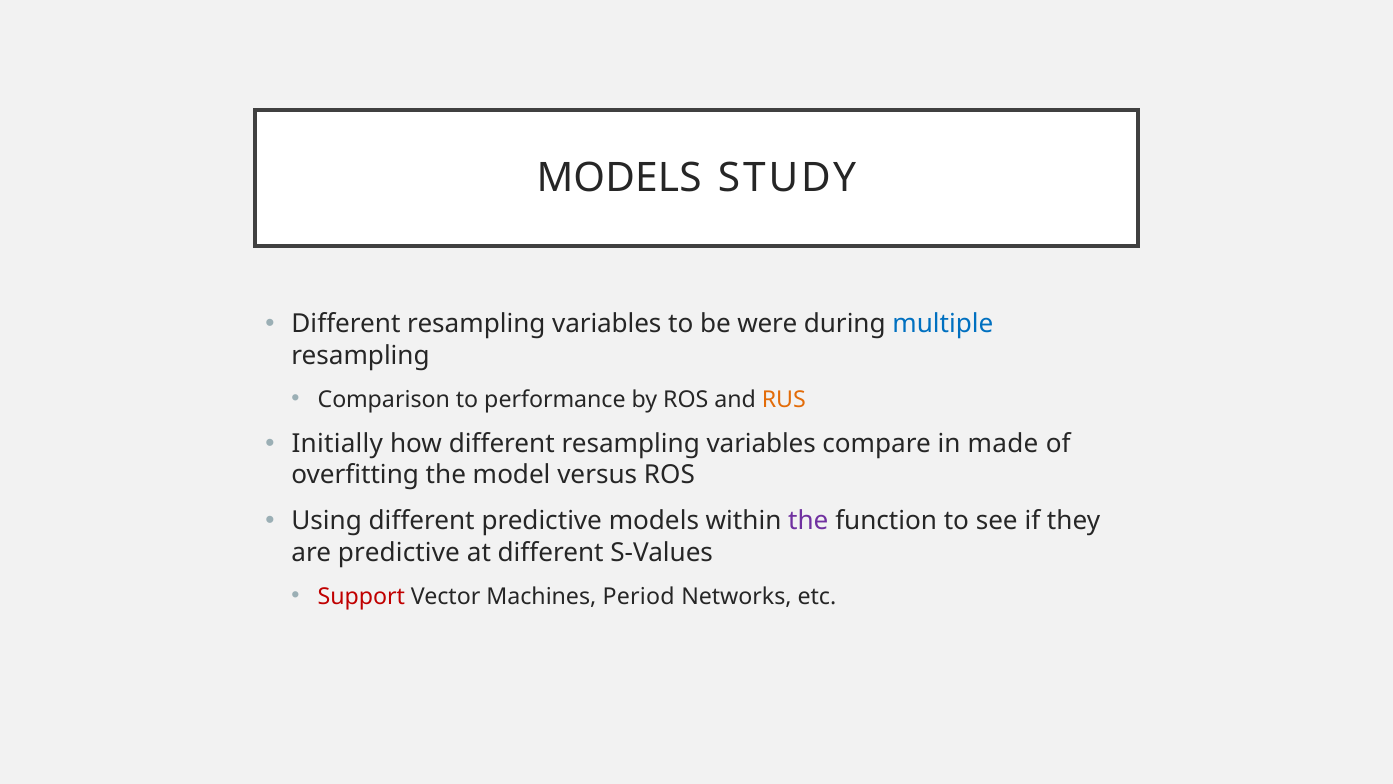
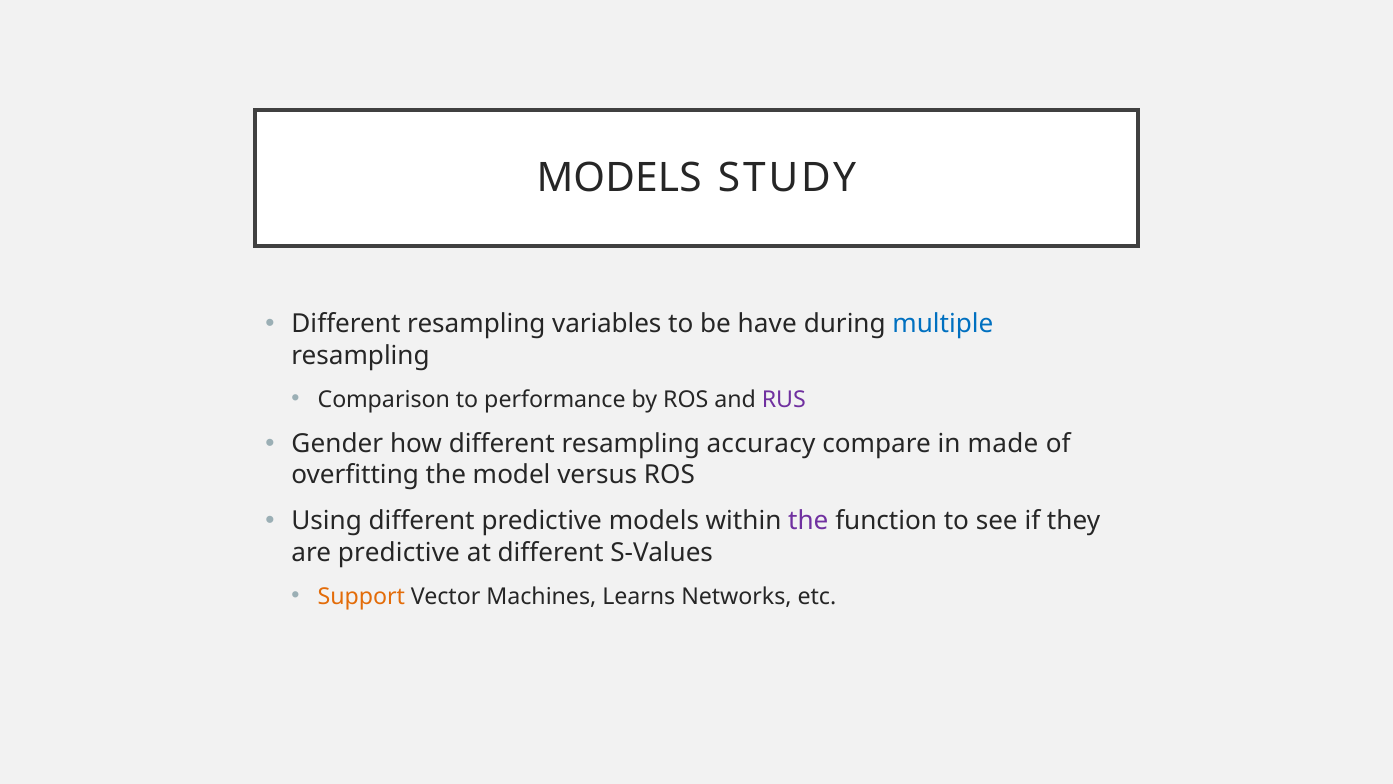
were: were -> have
RUS colour: orange -> purple
Initially: Initially -> Gender
how different resampling variables: variables -> accuracy
Support colour: red -> orange
Period: Period -> Learns
